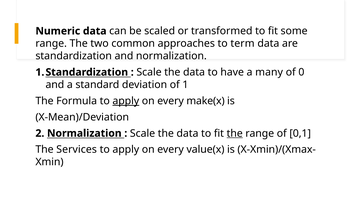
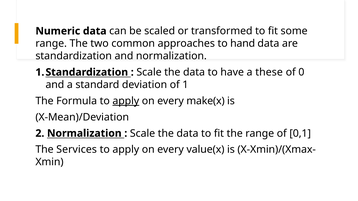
term: term -> hand
many: many -> these
the at (235, 134) underline: present -> none
